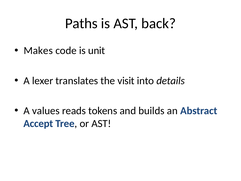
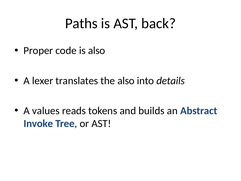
Makes: Makes -> Proper
is unit: unit -> also
the visit: visit -> also
Accept: Accept -> Invoke
